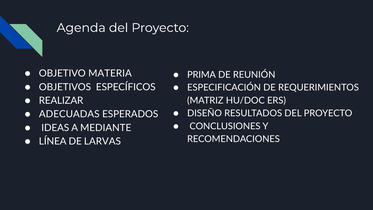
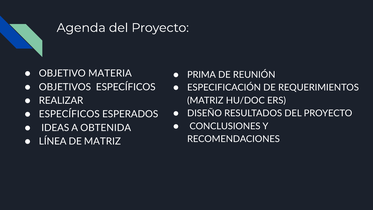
ADECUADAS at (69, 114): ADECUADAS -> ESPECÍFICOS
MEDIANTE: MEDIANTE -> OBTENIDA
DE LARVAS: LARVAS -> MATRIZ
